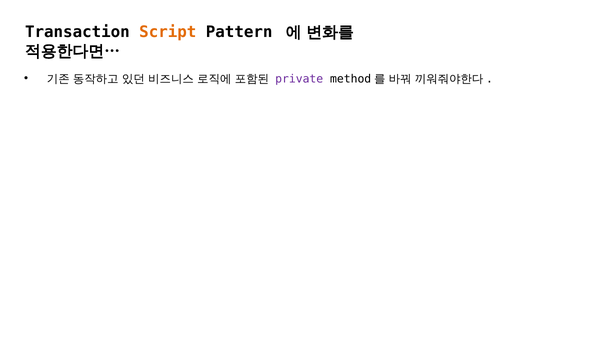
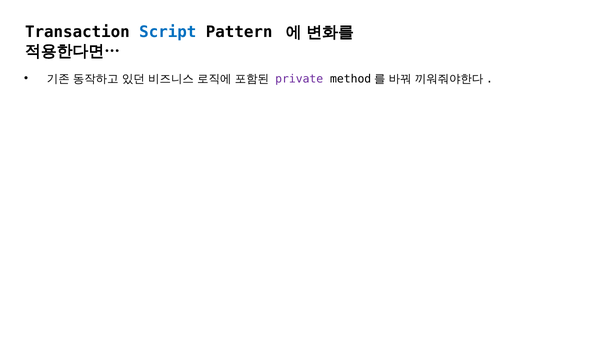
Script colour: orange -> blue
